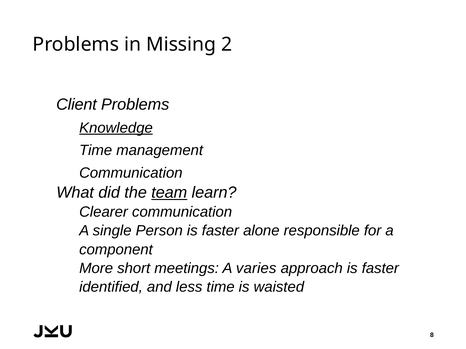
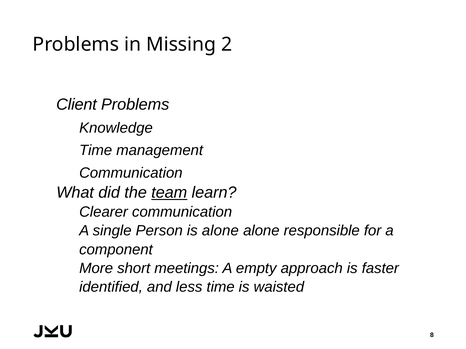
Knowledge underline: present -> none
Person is faster: faster -> alone
varies: varies -> empty
